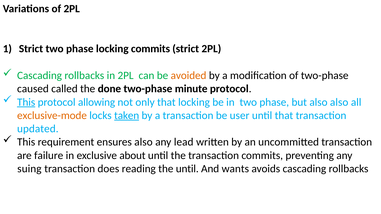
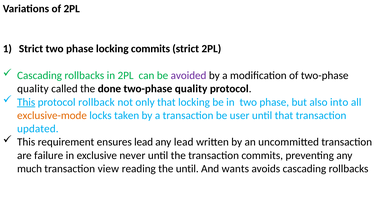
avoided colour: orange -> purple
caused at (33, 89): caused -> quality
minute at (191, 89): minute -> quality
allowing: allowing -> rollback
also also: also -> into
taken underline: present -> none
ensures also: also -> lead
about: about -> never
suing: suing -> much
does: does -> view
